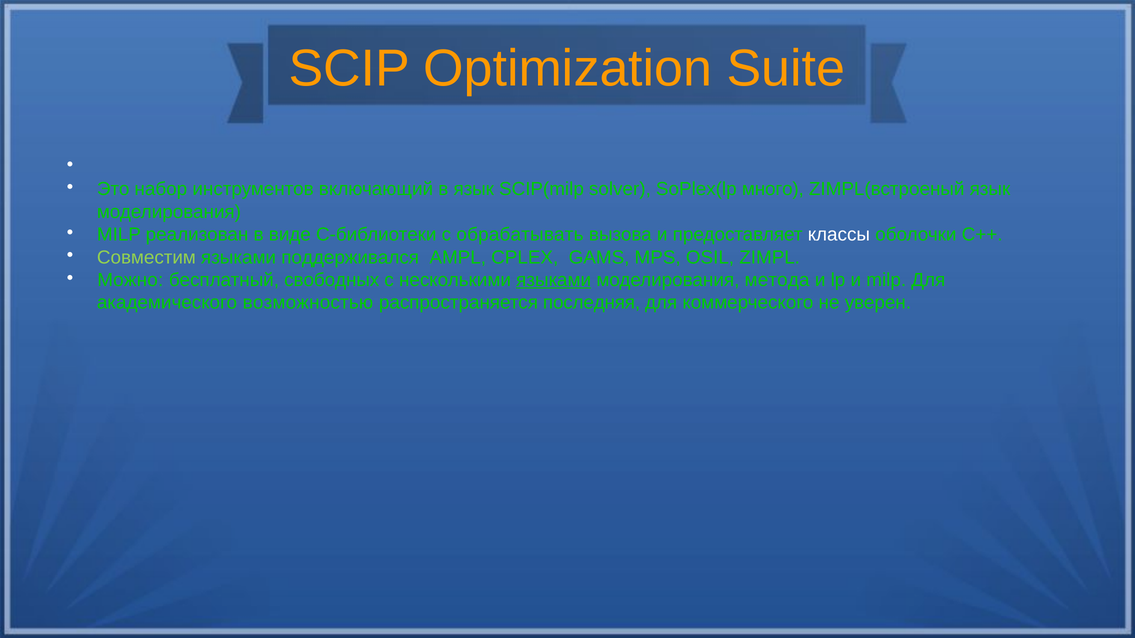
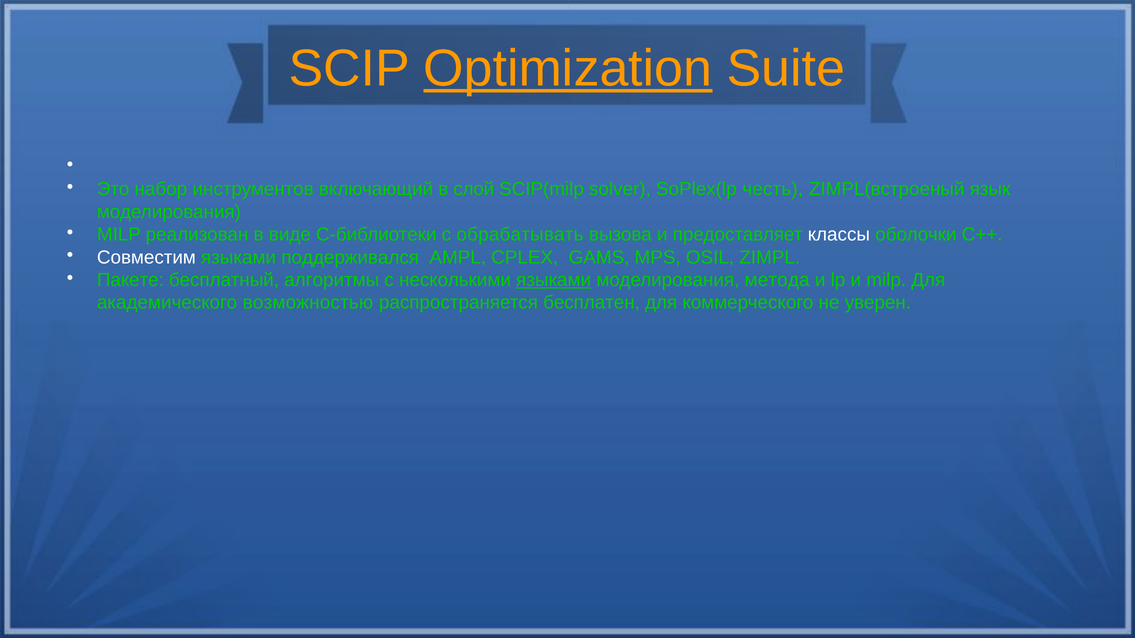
Optimization underline: none -> present
в язык: язык -> слой
много: много -> честь
Совместим colour: light green -> white
Можно: Можно -> Пакете
свободных: свободных -> алгоритмы
последняя: последняя -> бесплатен
